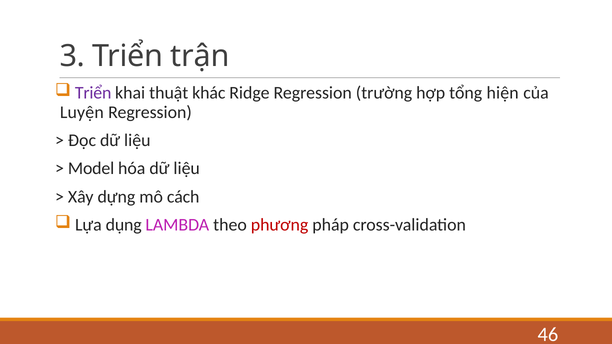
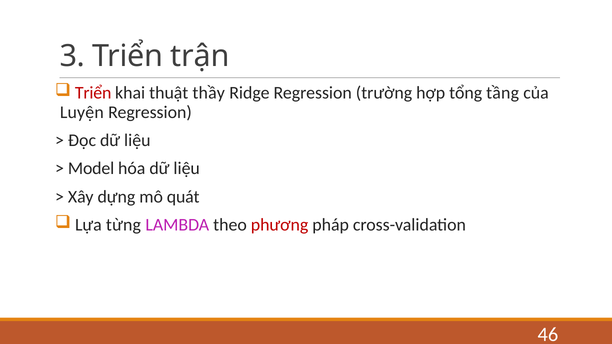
Triển at (93, 93) colour: purple -> red
khác: khác -> thầy
hiện: hiện -> tầng
cách: cách -> quát
dụng: dụng -> từng
